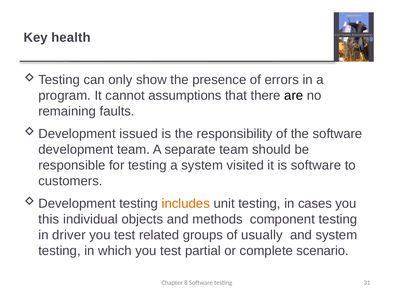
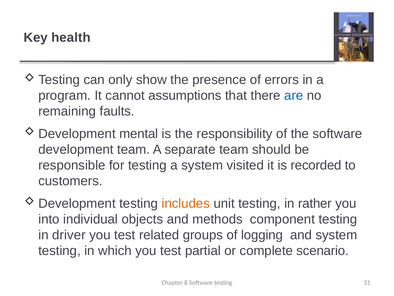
are colour: black -> blue
issued: issued -> mental
is software: software -> recorded
cases: cases -> rather
this: this -> into
usually: usually -> logging
